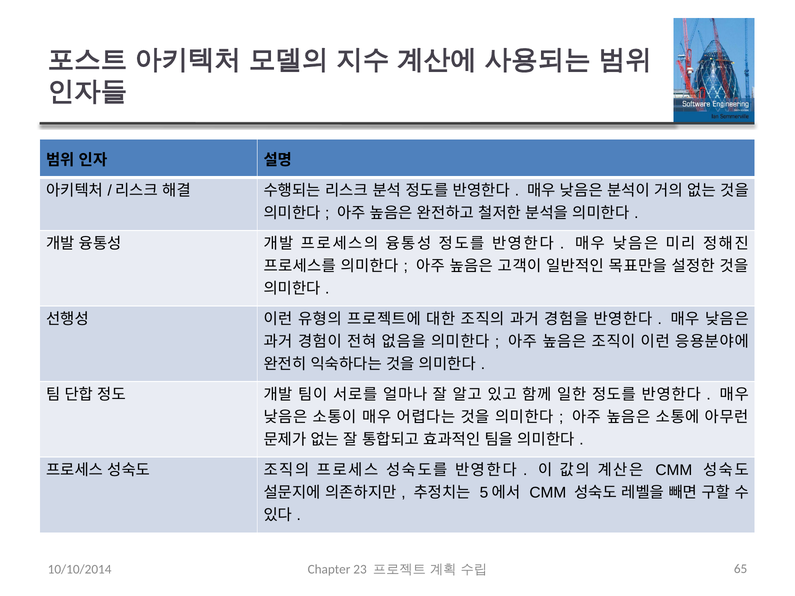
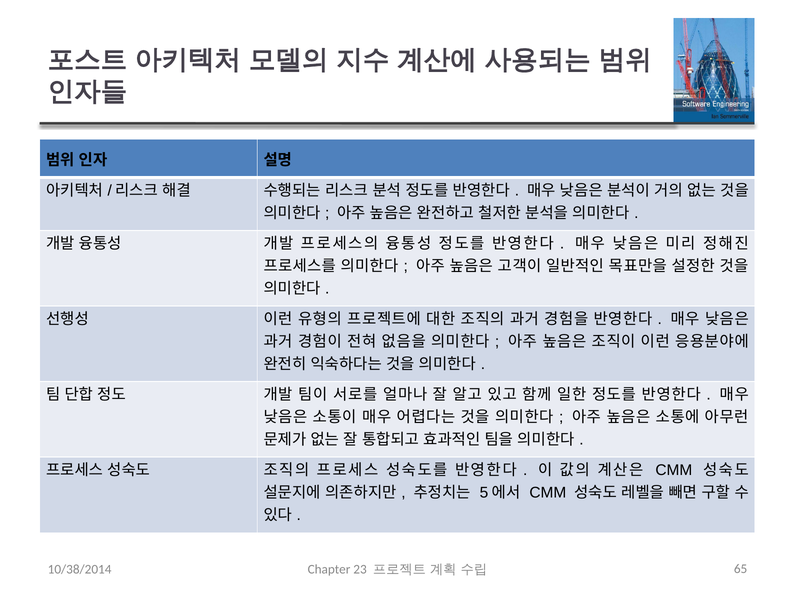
10/10/2014: 10/10/2014 -> 10/38/2014
